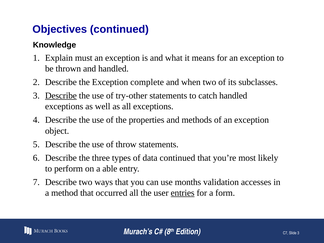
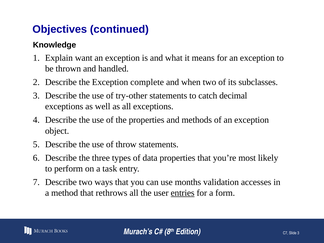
must: must -> want
Describe at (61, 96) underline: present -> none
catch handled: handled -> decimal
data continued: continued -> properties
able: able -> task
occurred: occurred -> rethrows
